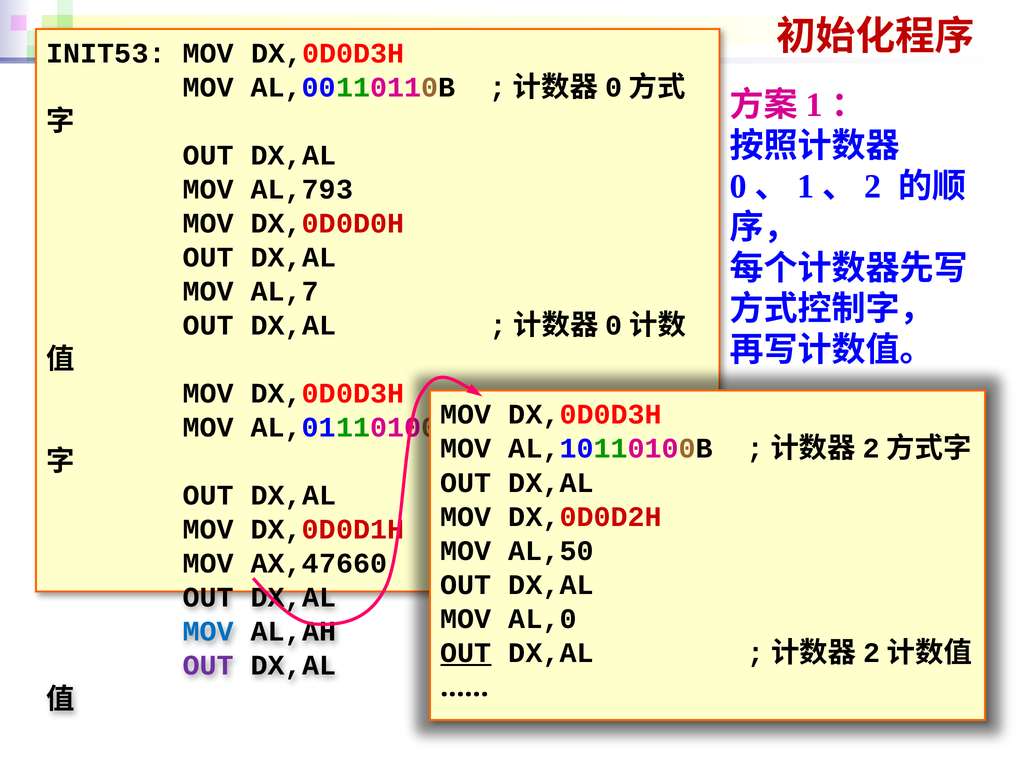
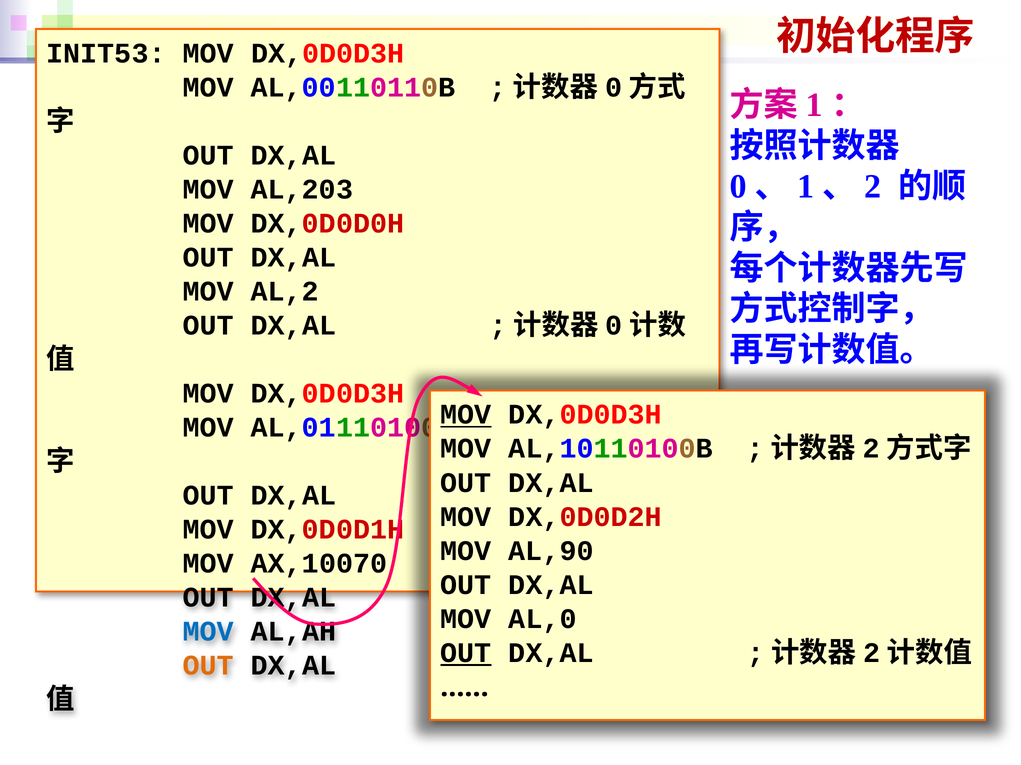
AL,793: AL,793 -> AL,203
AL,7: AL,7 -> AL,2
MOV at (466, 415) underline: none -> present
AL,50: AL,50 -> AL,90
AX,47660: AX,47660 -> AX,10070
OUT at (208, 666) colour: purple -> orange
